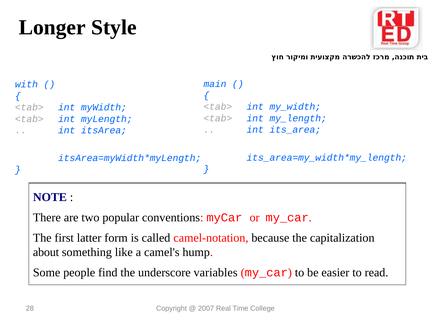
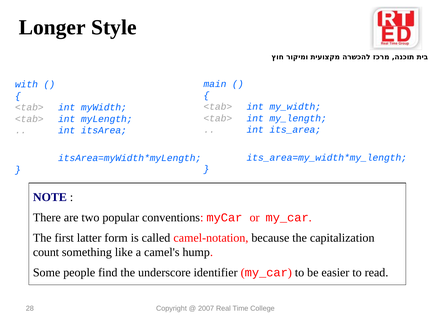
about: about -> count
variables: variables -> identifier
